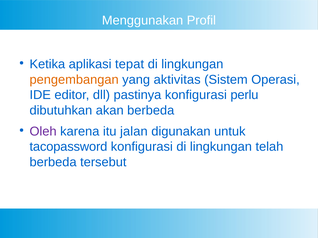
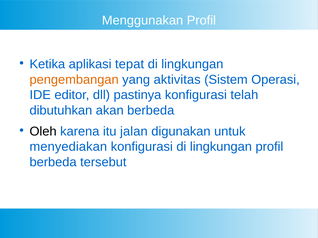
perlu: perlu -> telah
Oleh colour: purple -> black
tacopassword: tacopassword -> menyediakan
lingkungan telah: telah -> profil
